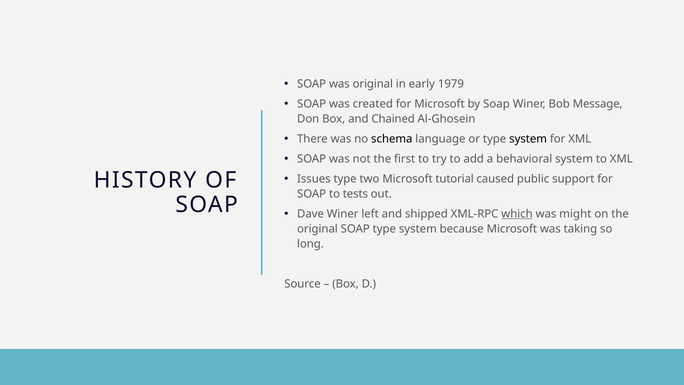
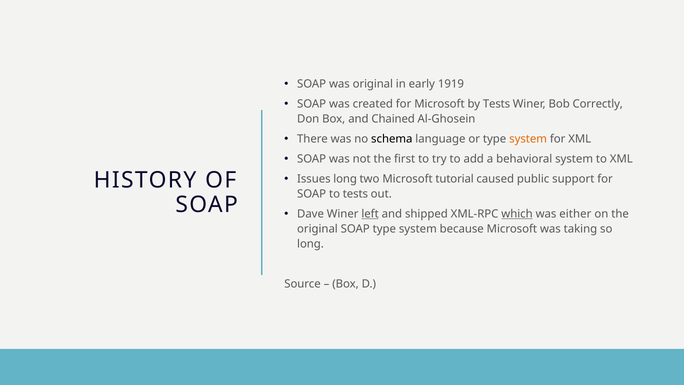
1979: 1979 -> 1919
by Soap: Soap -> Tests
Message: Message -> Correctly
system at (528, 139) colour: black -> orange
Issues type: type -> long
left underline: none -> present
might: might -> either
